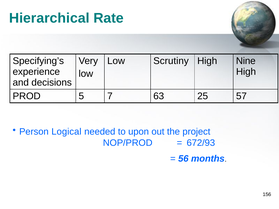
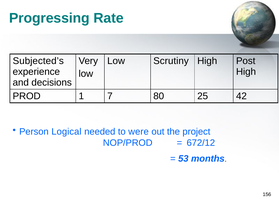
Hierarchical: Hierarchical -> Progressing
Specifying’s: Specifying’s -> Subjected’s
Nine: Nine -> Post
5: 5 -> 1
63: 63 -> 80
57: 57 -> 42
upon: upon -> were
672/93: 672/93 -> 672/12
56: 56 -> 53
